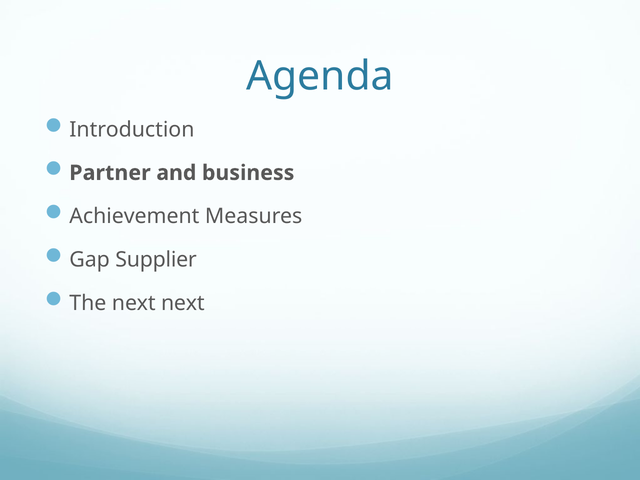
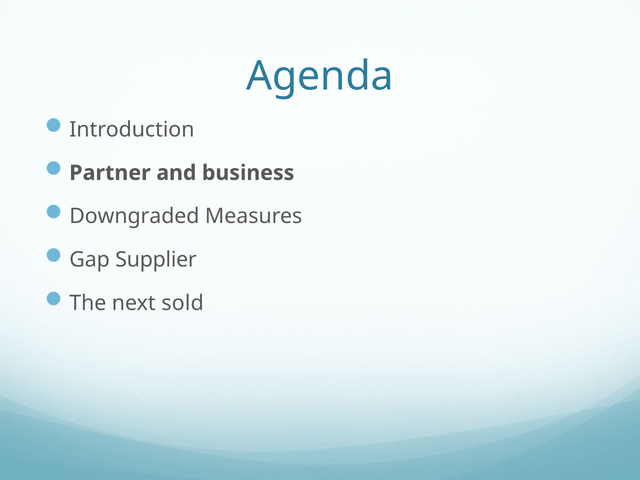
Achievement: Achievement -> Downgraded
next next: next -> sold
